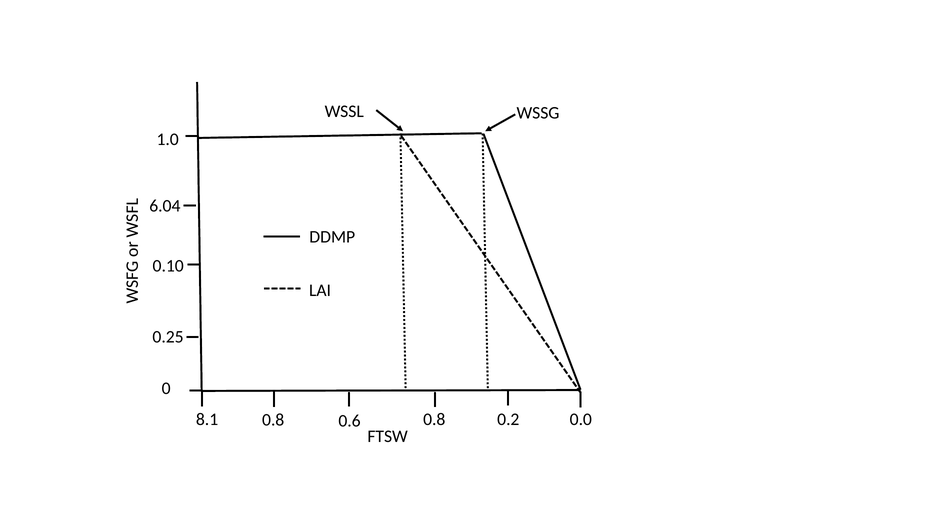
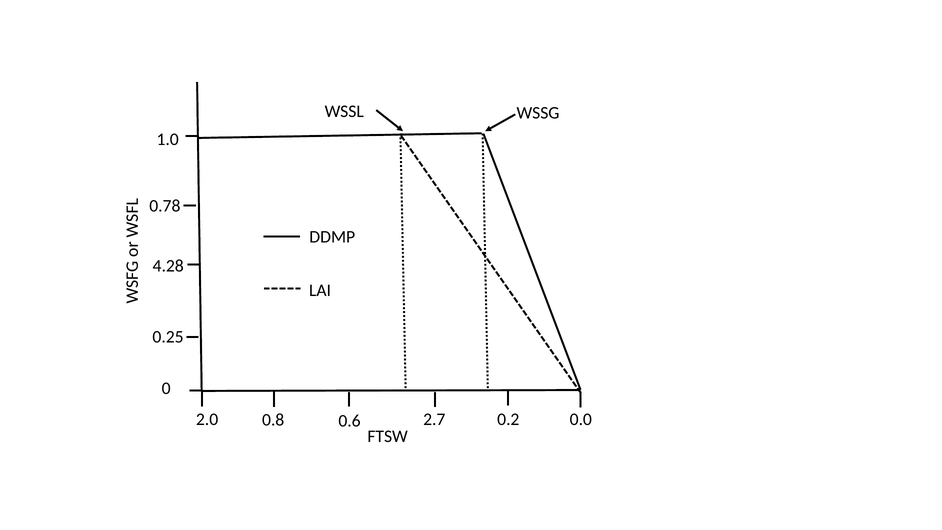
6.04: 6.04 -> 0.78
0.10: 0.10 -> 4.28
8.1: 8.1 -> 2.0
0.6 0.8: 0.8 -> 2.7
